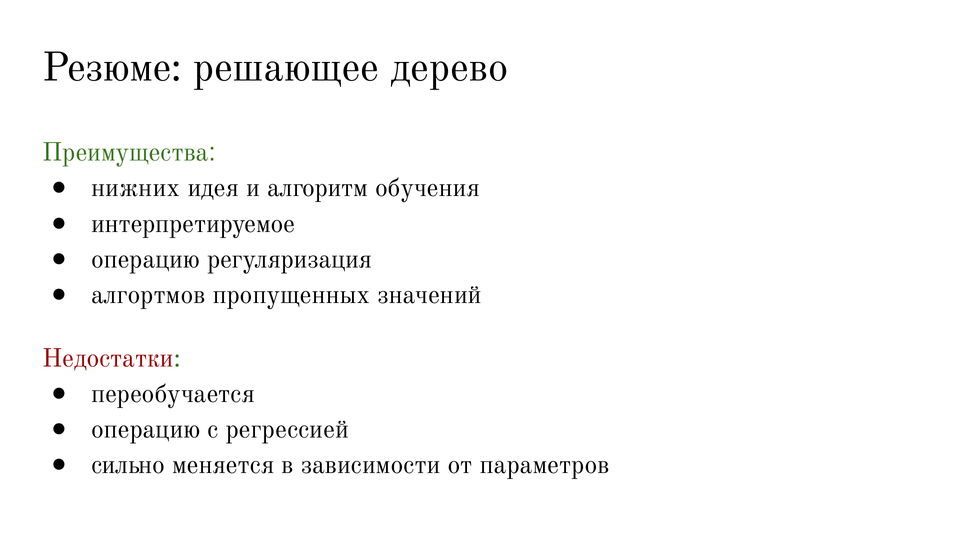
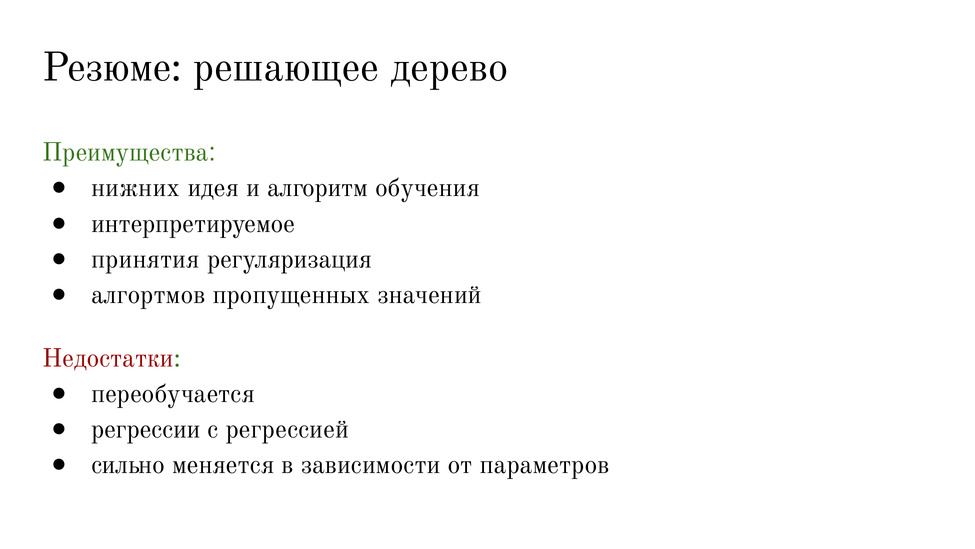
операцию at (146, 259): операцию -> принятия
операцию at (146, 429): операцию -> регрессии
